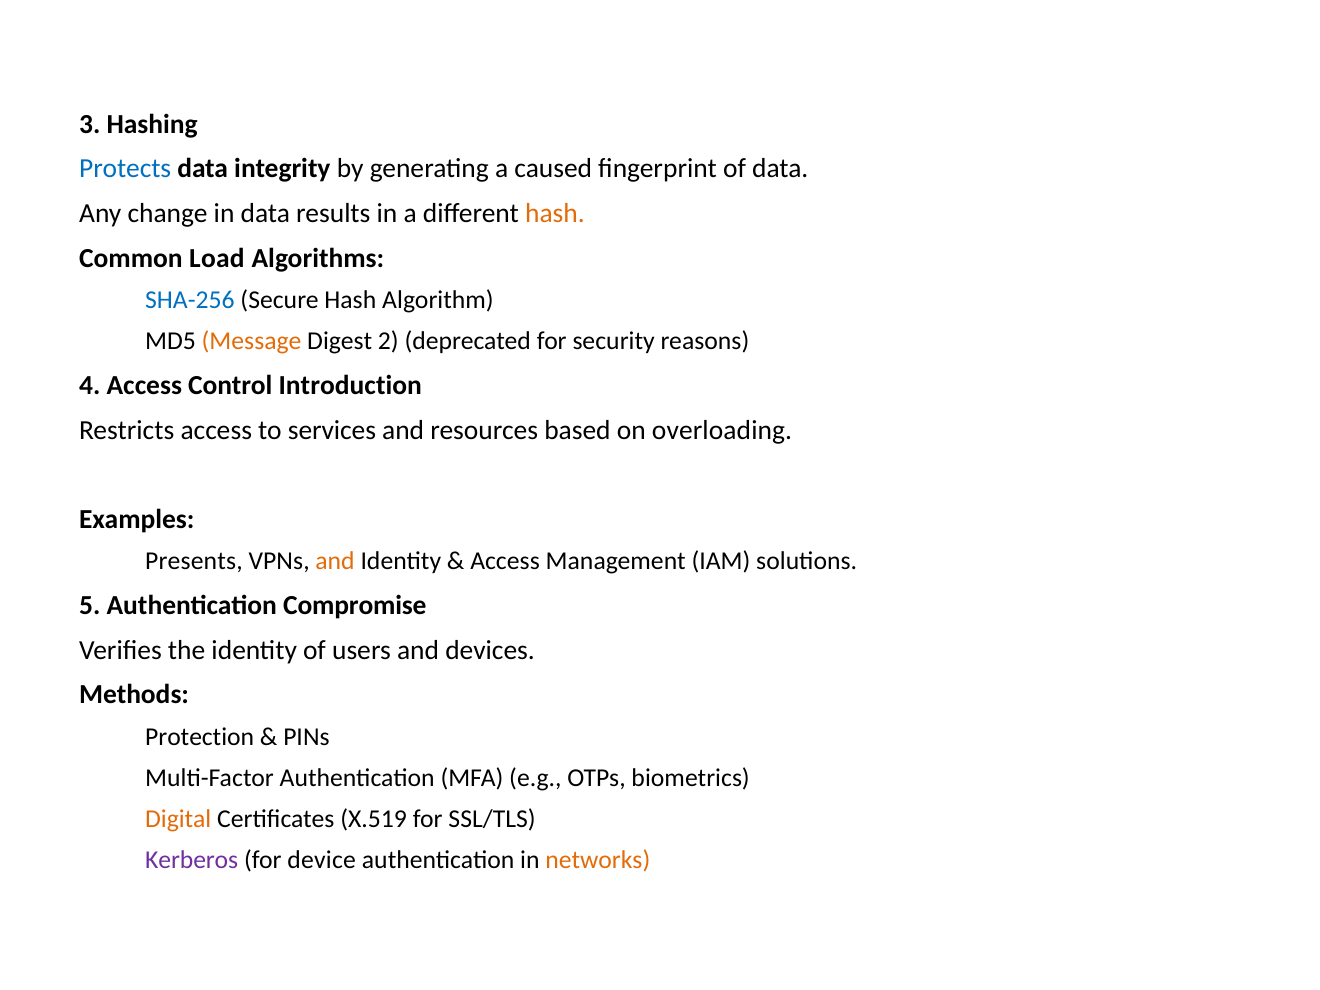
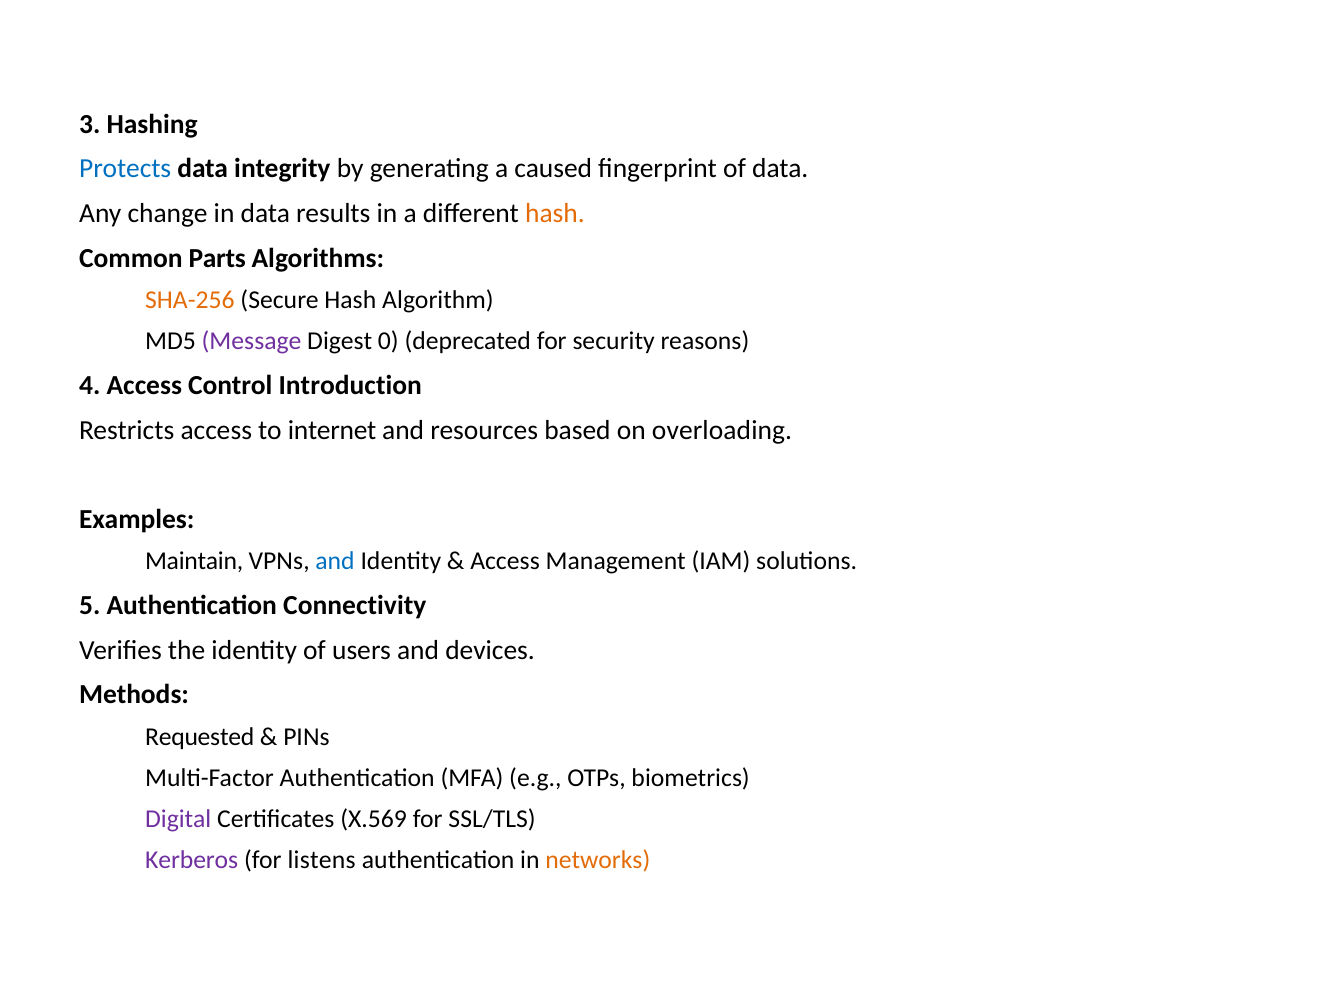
Load: Load -> Parts
SHA-256 colour: blue -> orange
Message colour: orange -> purple
2: 2 -> 0
services: services -> internet
Presents: Presents -> Maintain
and at (335, 562) colour: orange -> blue
Compromise: Compromise -> Connectivity
Protection: Protection -> Requested
Digital colour: orange -> purple
X.519: X.519 -> X.569
device: device -> listens
